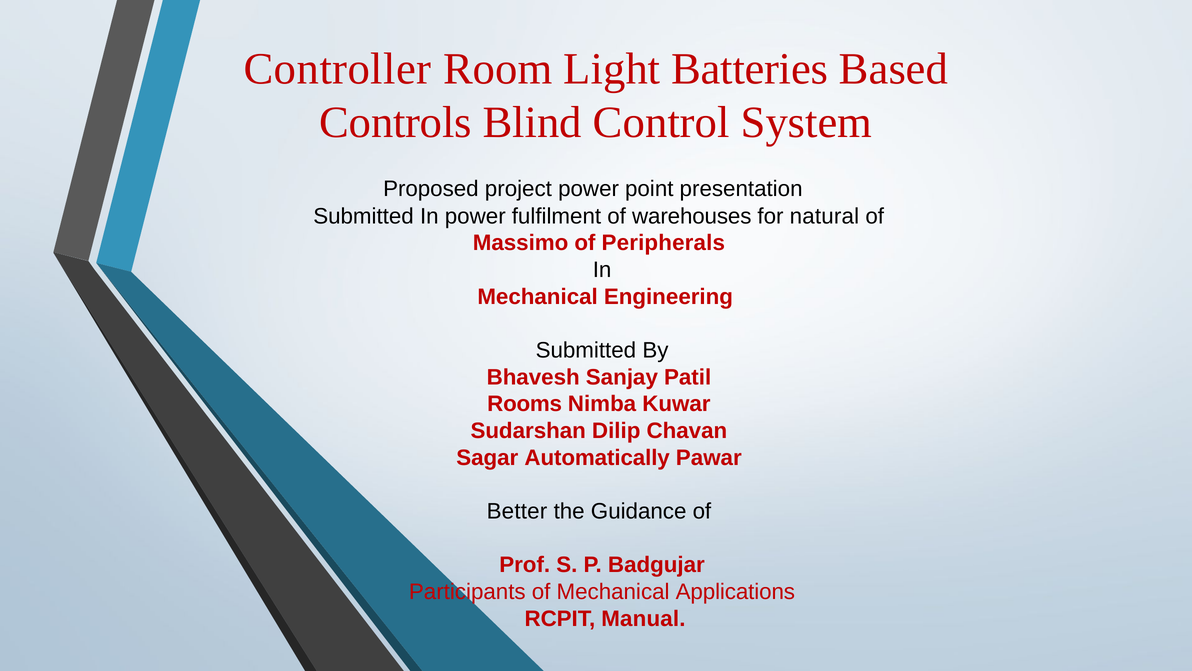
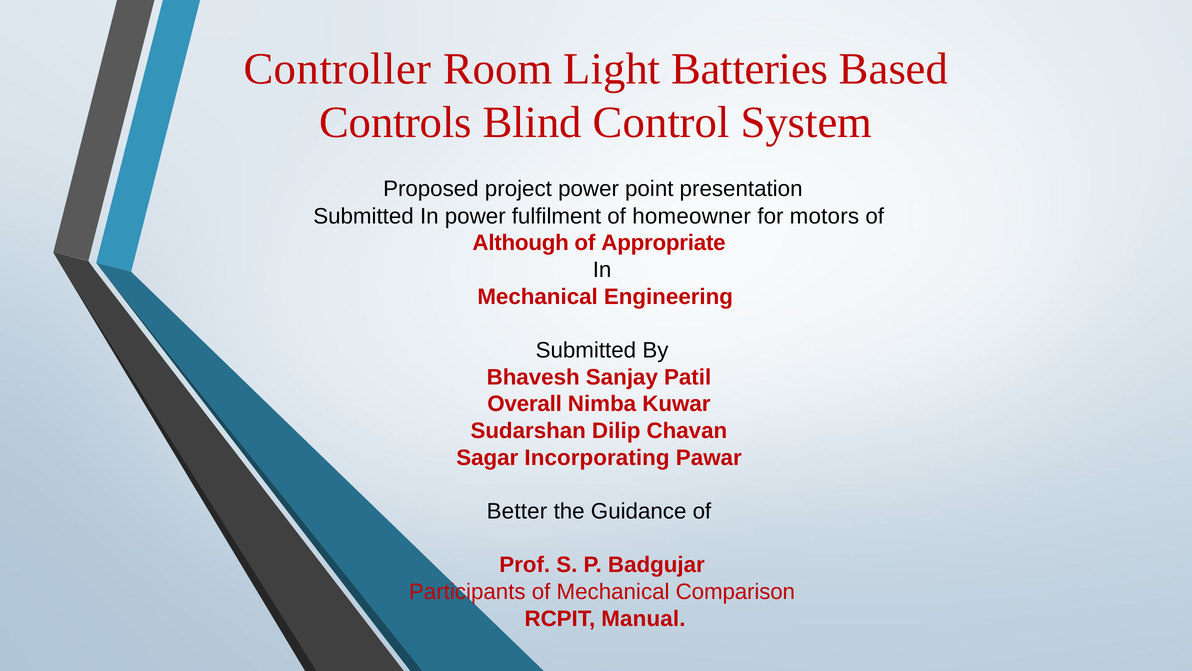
warehouses: warehouses -> homeowner
natural: natural -> motors
Massimo: Massimo -> Although
Peripherals: Peripherals -> Appropriate
Rooms: Rooms -> Overall
Automatically: Automatically -> Incorporating
Applications: Applications -> Comparison
